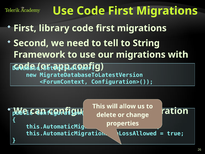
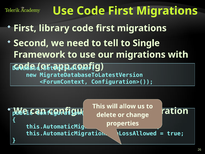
String: String -> Single
